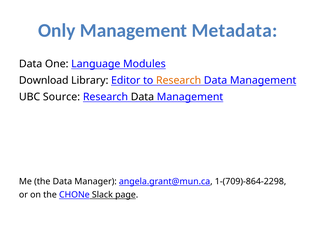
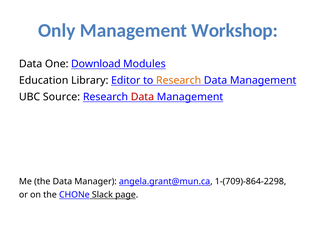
Metadata: Metadata -> Workshop
Language: Language -> Download
Download: Download -> Education
Data at (142, 97) colour: black -> red
